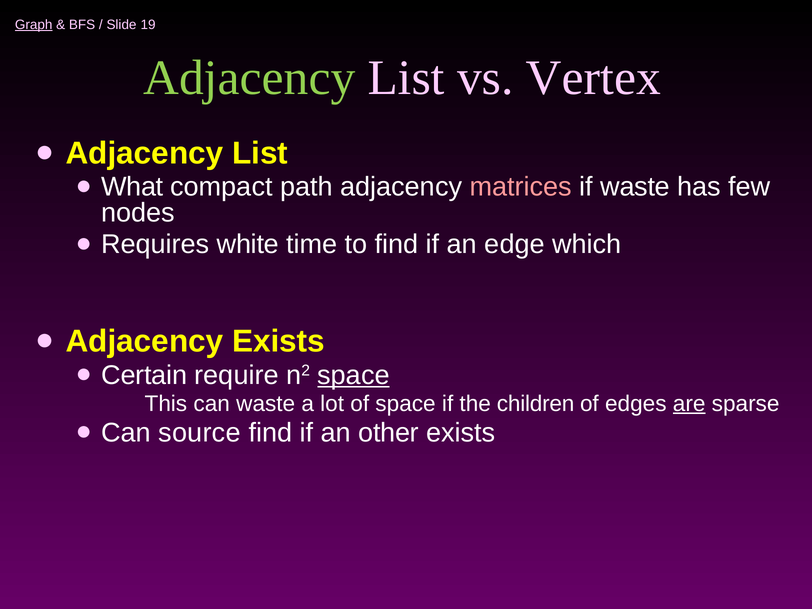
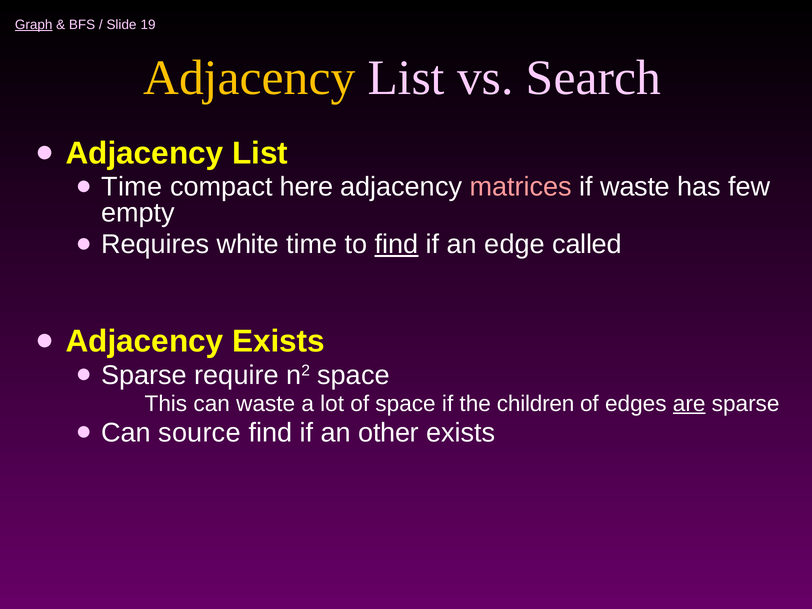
Adjacency at (249, 78) colour: light green -> yellow
Vertex: Vertex -> Search
What at (132, 187): What -> Time
path: path -> here
nodes: nodes -> empty
find at (397, 244) underline: none -> present
which: which -> called
Certain at (144, 375): Certain -> Sparse
space at (354, 375) underline: present -> none
